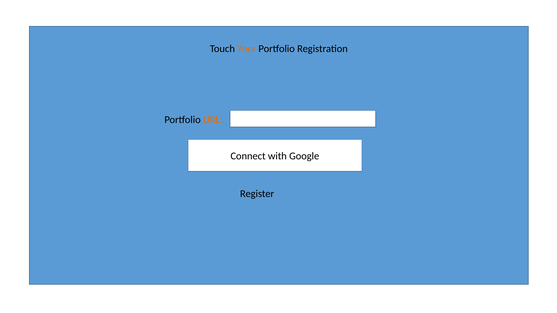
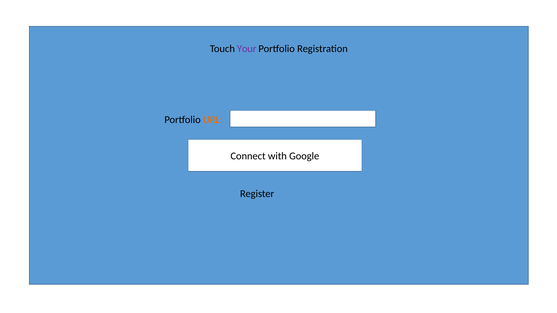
Your colour: orange -> purple
